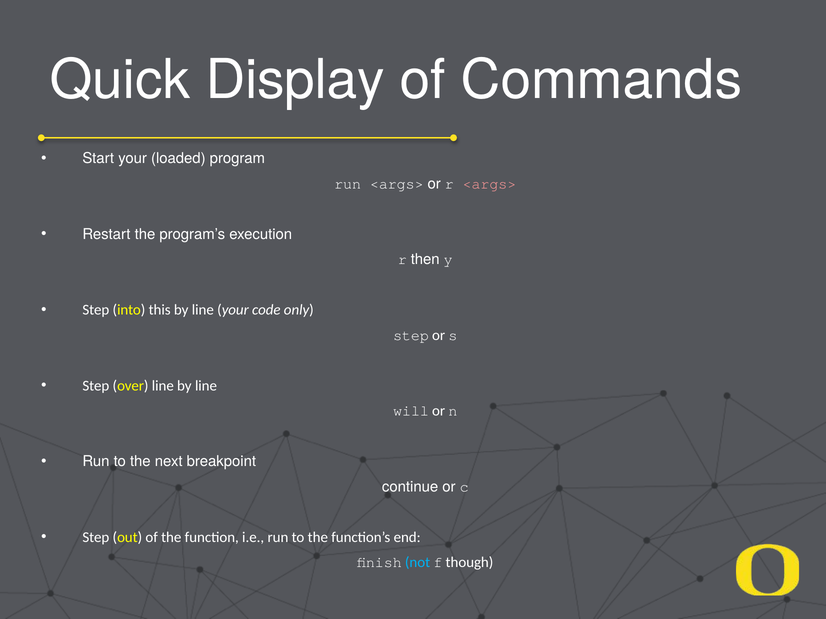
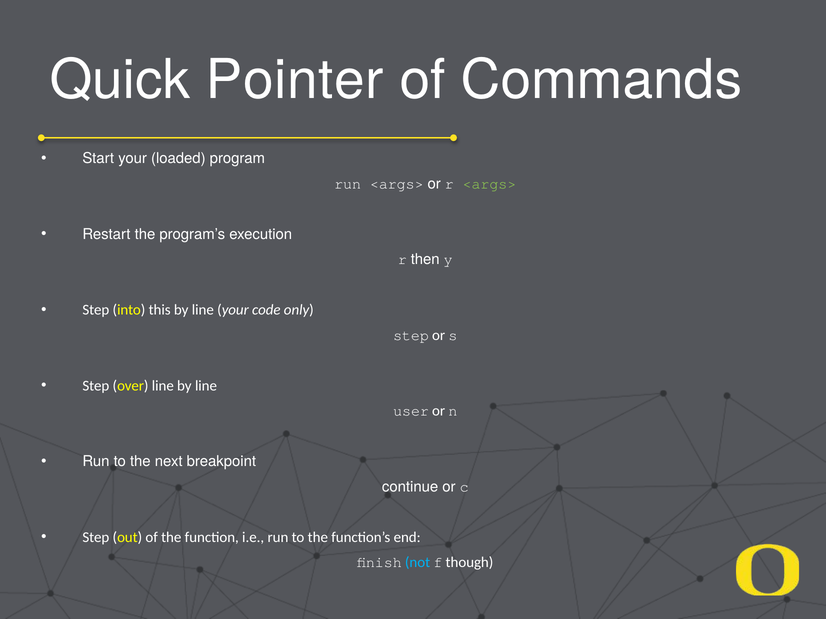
Display: Display -> Pointer
<args> at (489, 184) colour: pink -> light green
will: will -> user
